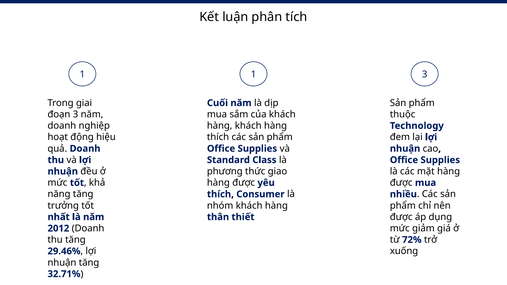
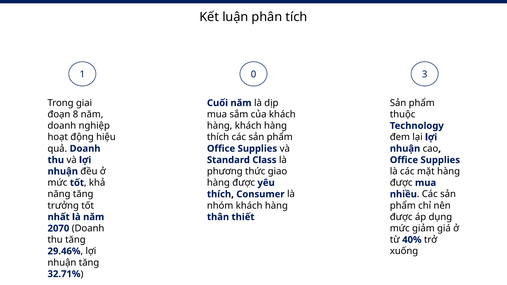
1 1: 1 -> 0
đoạn 3: 3 -> 8
2012: 2012 -> 2070
72%: 72% -> 40%
